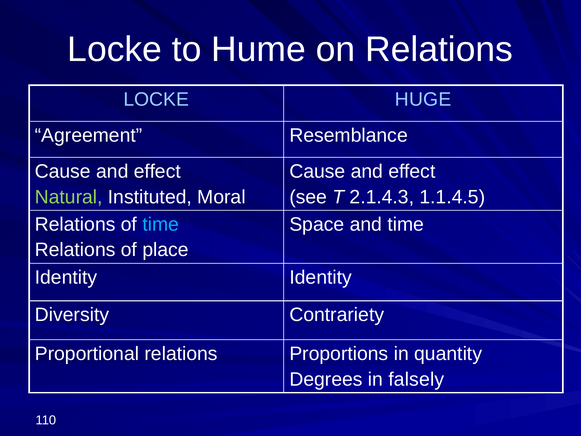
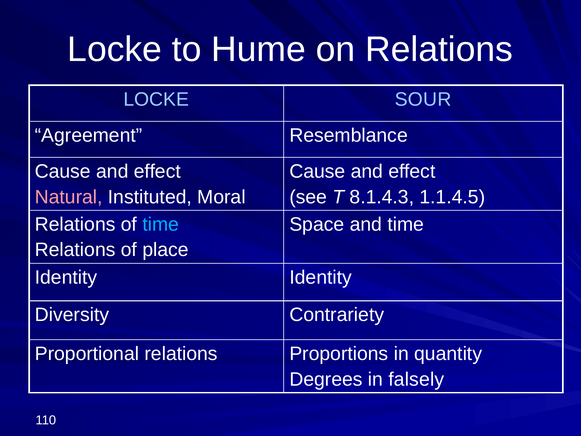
HUGE: HUGE -> SOUR
Natural colour: light green -> pink
2.1.4.3: 2.1.4.3 -> 8.1.4.3
